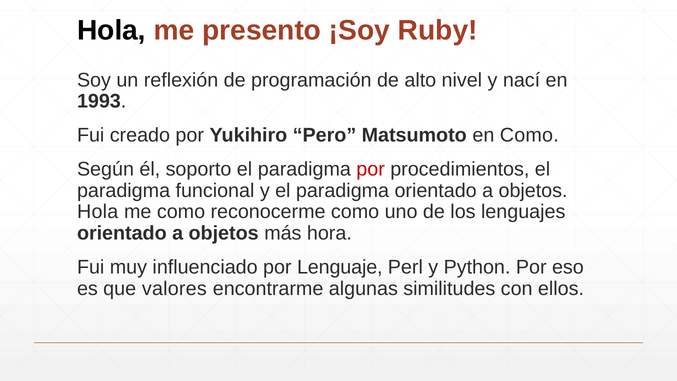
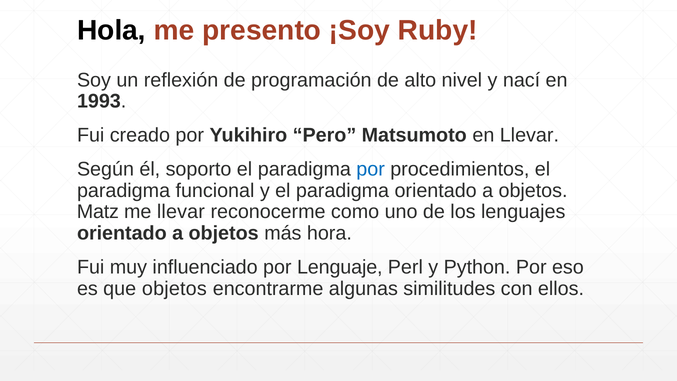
en Como: Como -> Llevar
por at (371, 169) colour: red -> blue
Hola at (98, 212): Hola -> Matz
me como: como -> llevar
que valores: valores -> objetos
